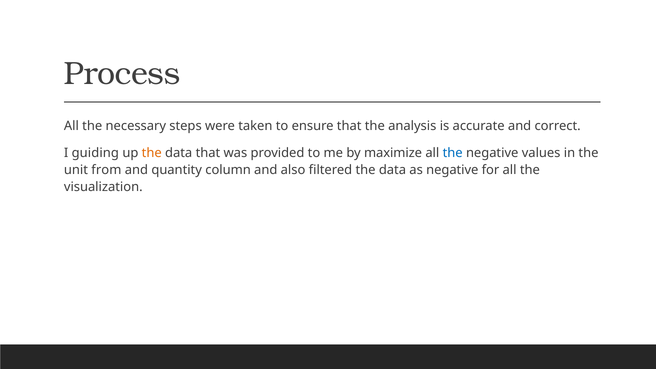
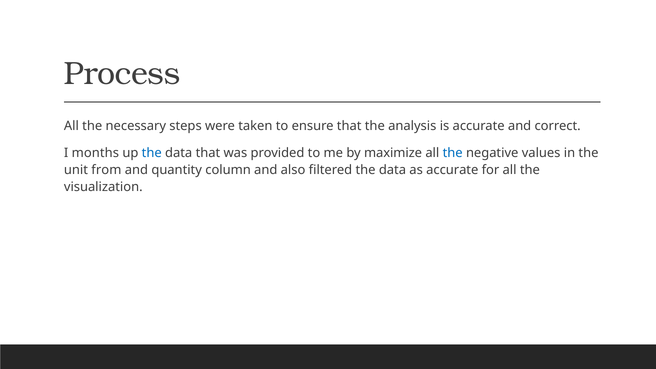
guiding: guiding -> months
the at (152, 153) colour: orange -> blue
as negative: negative -> accurate
